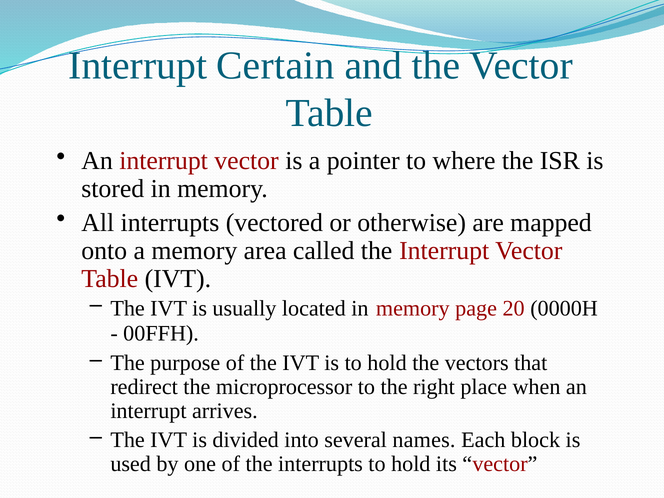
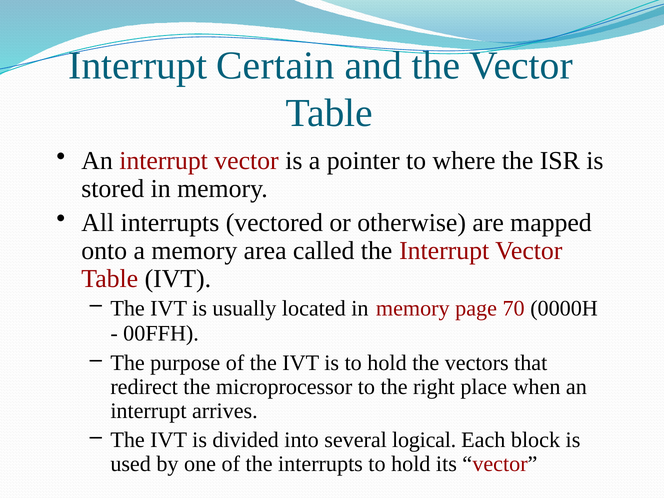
20: 20 -> 70
names: names -> logical
